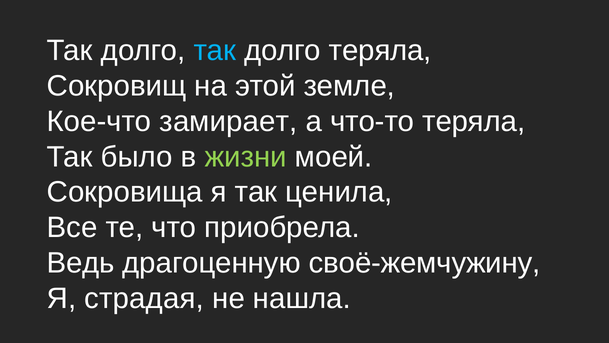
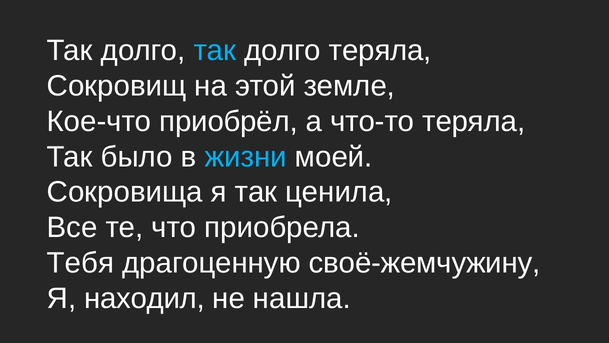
замирает: замирает -> приобрёл
жизни colour: light green -> light blue
Ведь: Ведь -> Тебя
страдая: страдая -> находил
